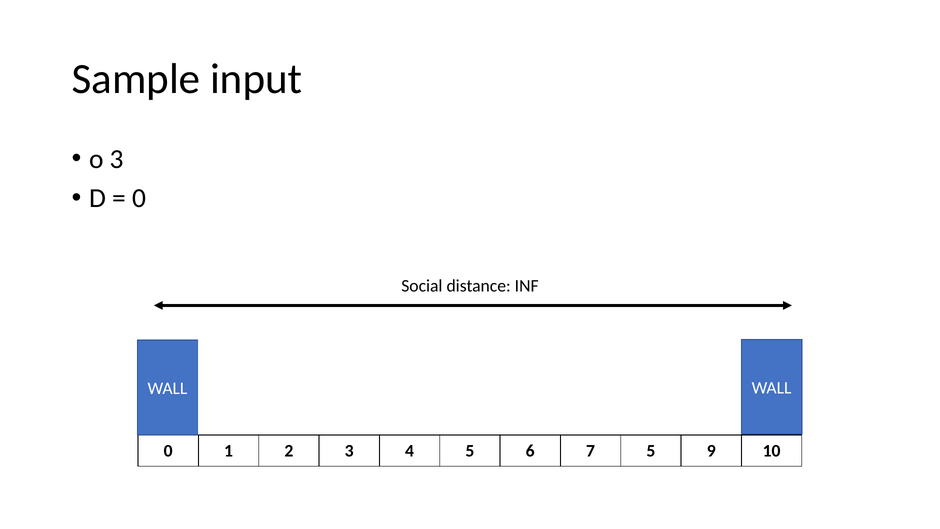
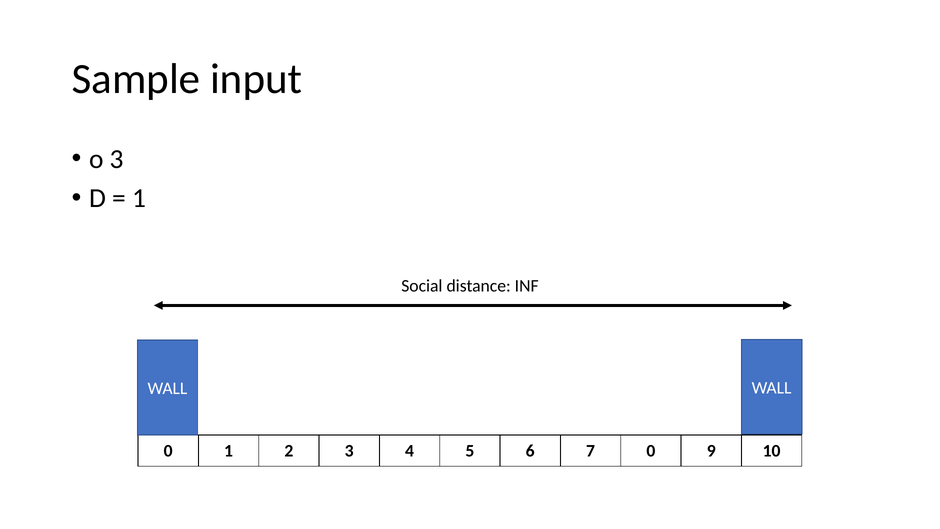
0 at (139, 198): 0 -> 1
7 5: 5 -> 0
